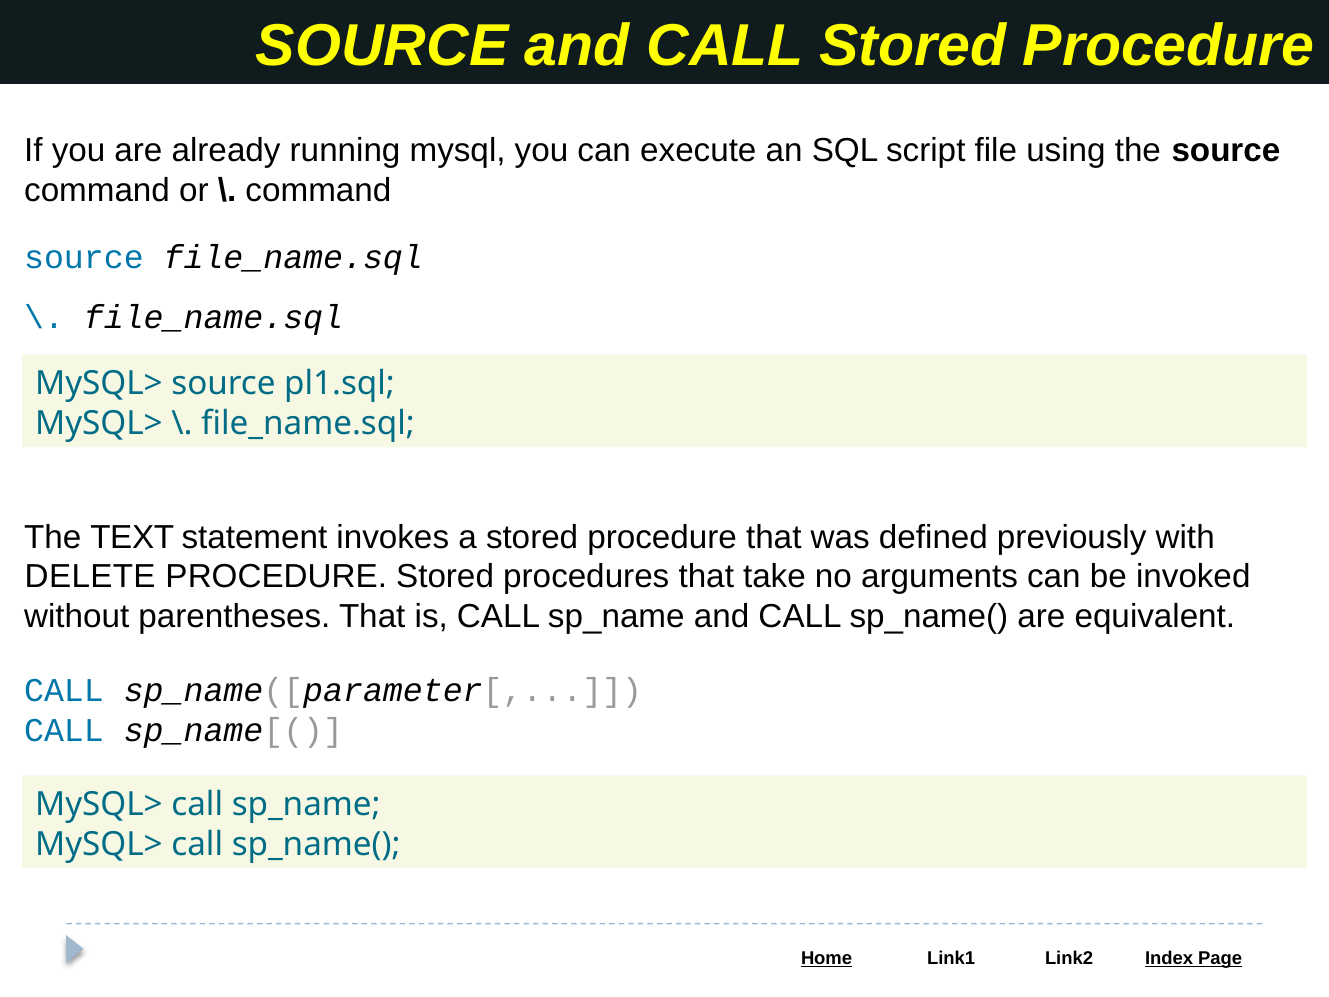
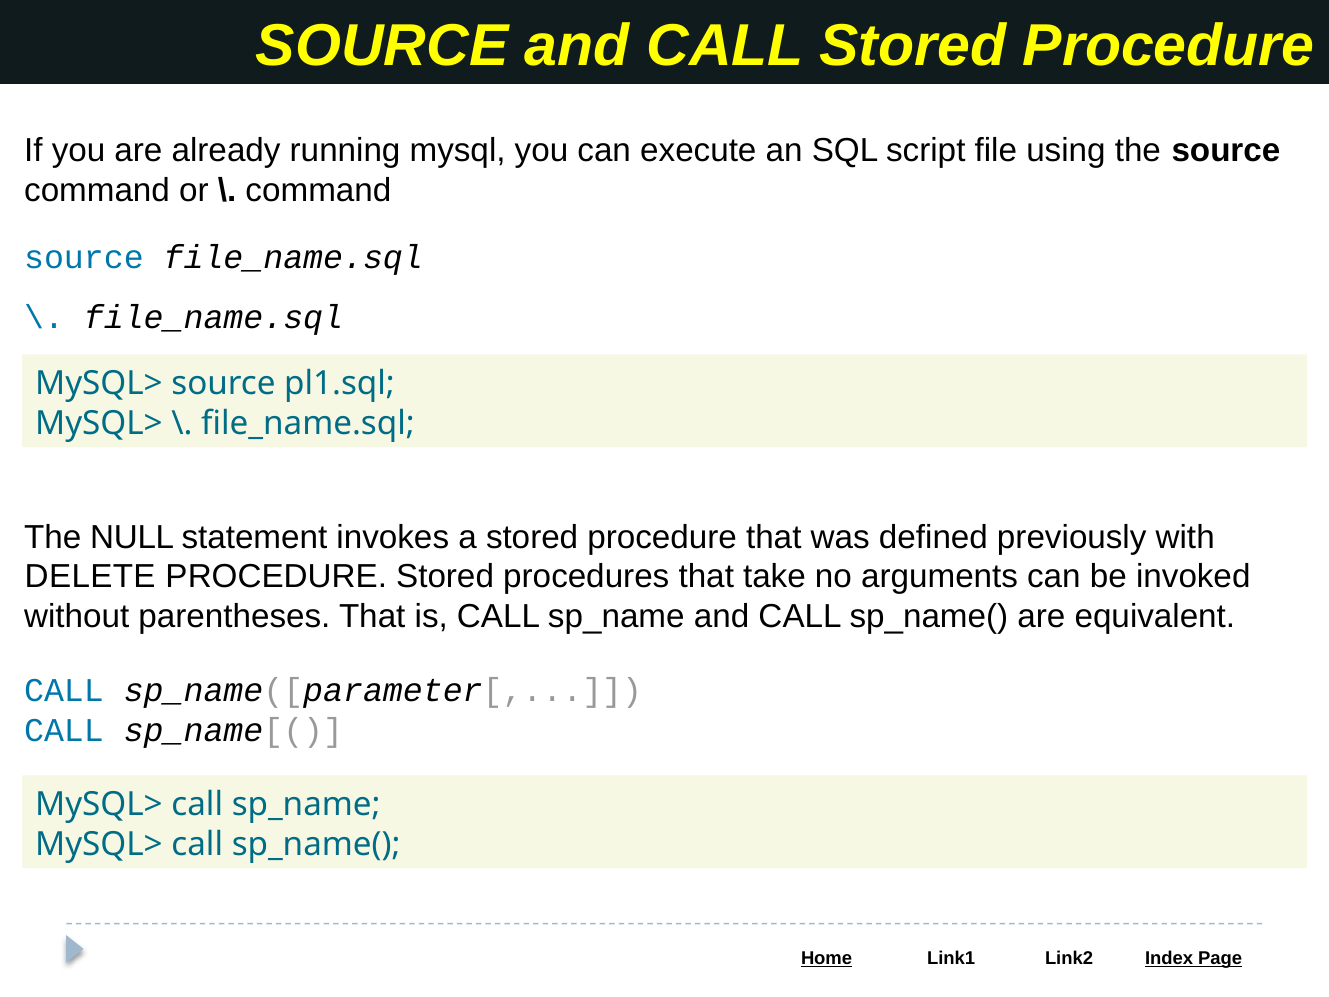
TEXT: TEXT -> NULL
